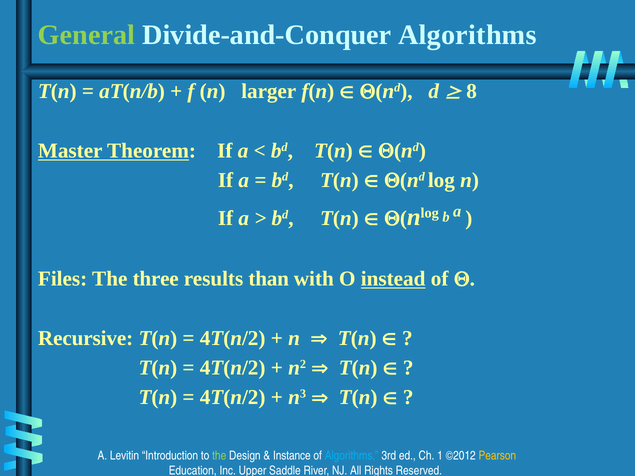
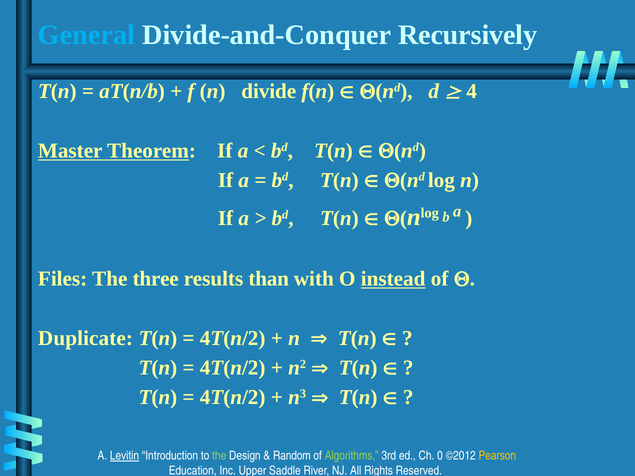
General colour: light green -> light blue
Divide-and-Conquer Algorithms: Algorithms -> Recursively
larger: larger -> divide
8: 8 -> 4
Recursive: Recursive -> Duplicate
Levitin underline: none -> present
Instance: Instance -> Random
Algorithms at (352, 456) colour: light blue -> light green
1: 1 -> 0
